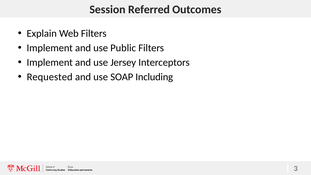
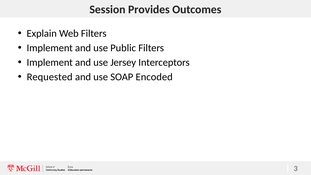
Referred: Referred -> Provides
Including: Including -> Encoded
